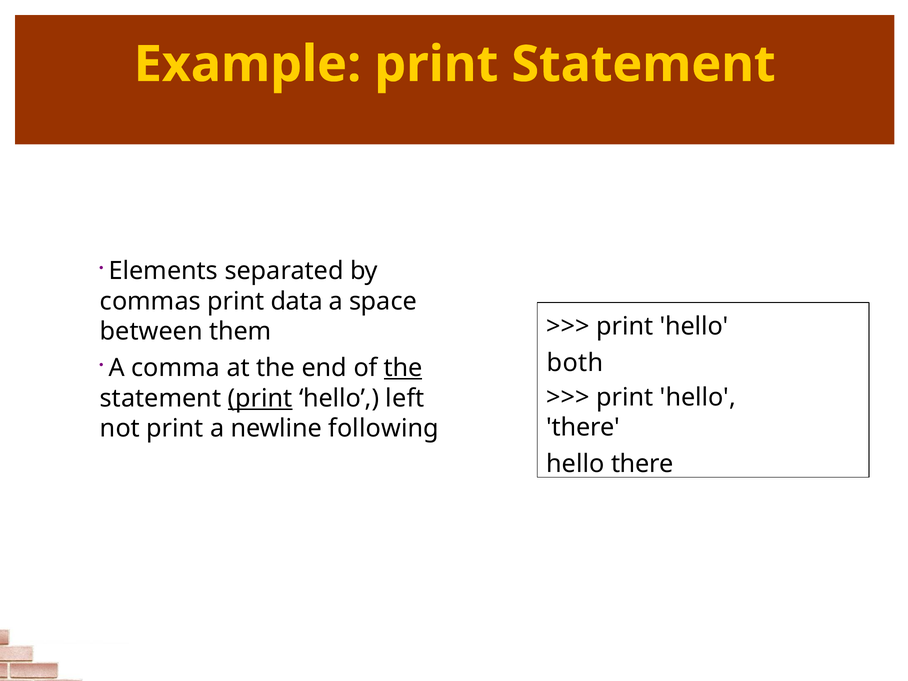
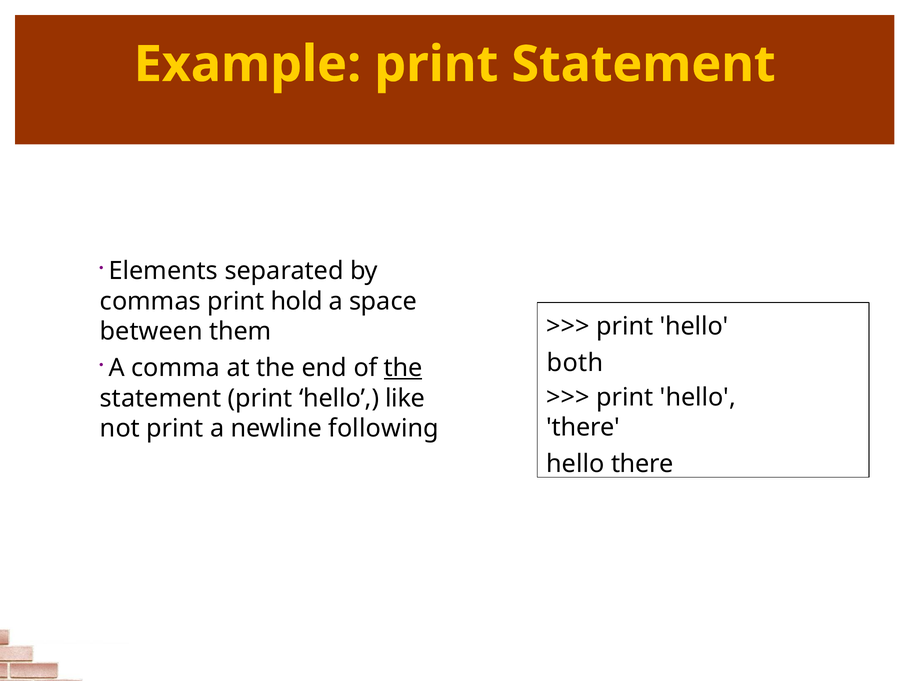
data: data -> hold
print at (260, 398) underline: present -> none
left: left -> like
